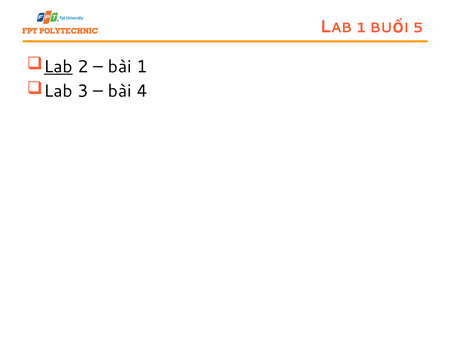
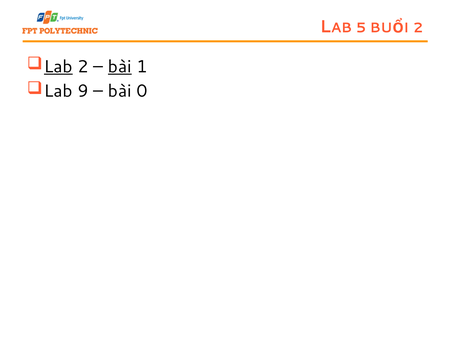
1 at (361, 28): 1 -> 5
5 at (418, 28): 5 -> 2
bài at (120, 66) underline: none -> present
3: 3 -> 9
4: 4 -> 0
